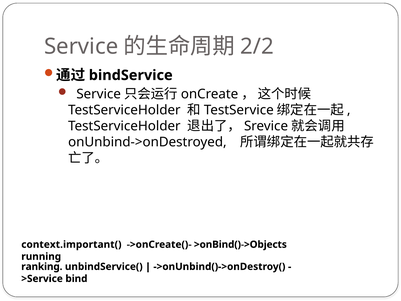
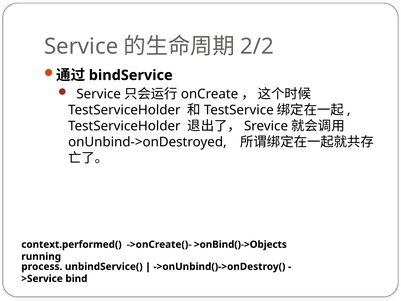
context.important(: context.important( -> context.performed(
ranking: ranking -> process
